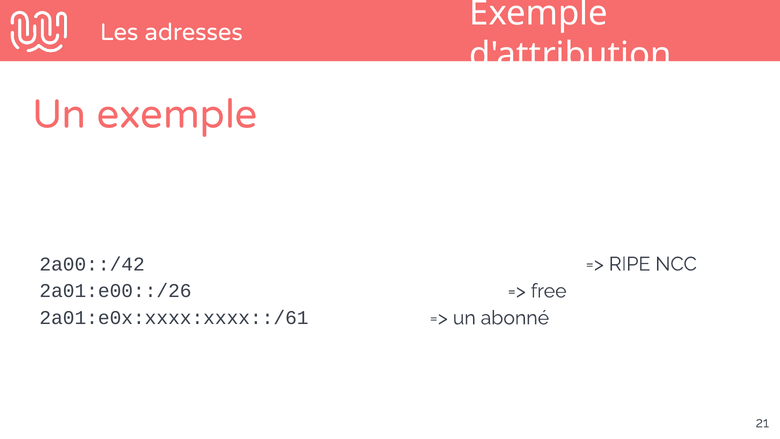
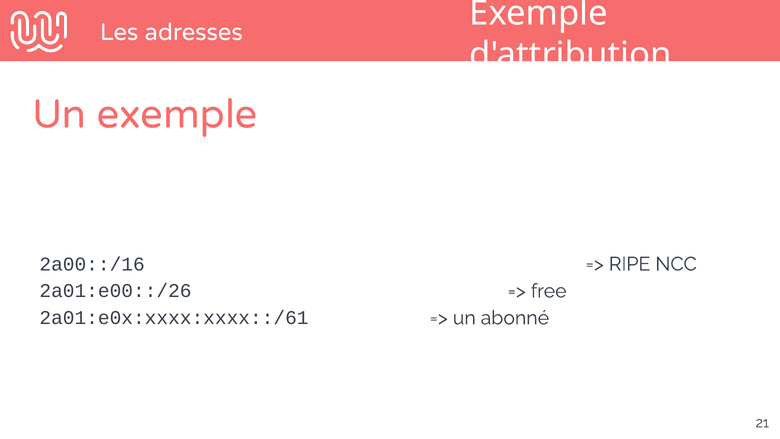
2a00::/42: 2a00::/42 -> 2a00::/16
